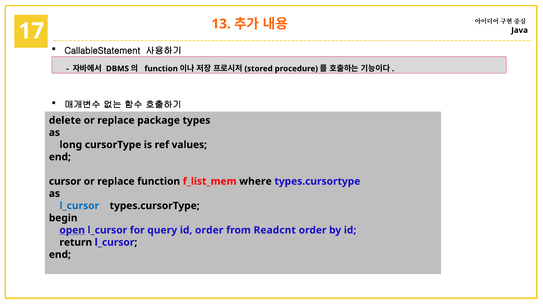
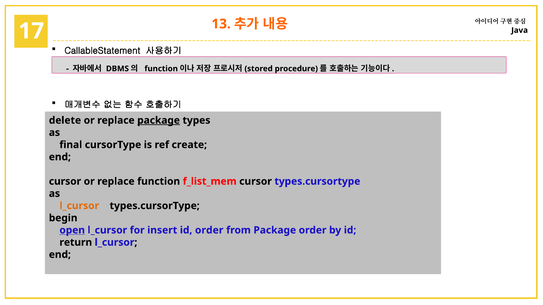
package at (159, 121) underline: none -> present
long: long -> final
values: values -> create
f_list_mem where: where -> cursor
l_cursor at (79, 206) colour: blue -> orange
query: query -> insert
from Readcnt: Readcnt -> Package
